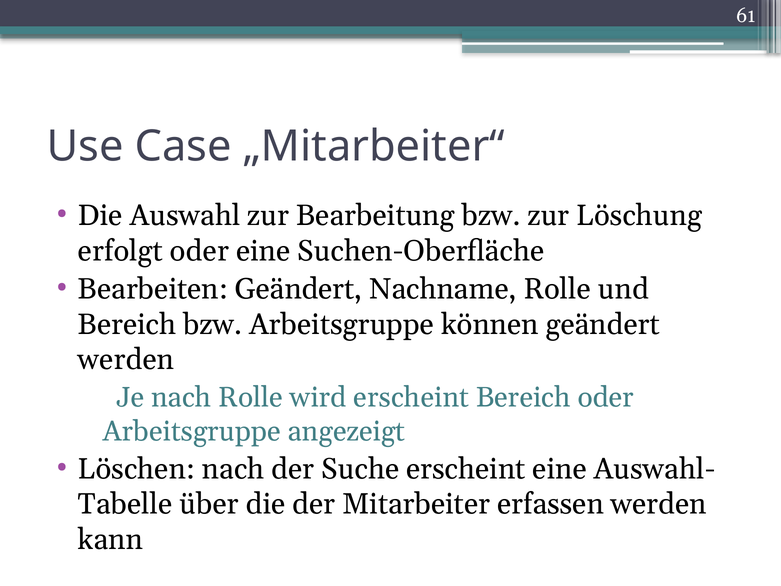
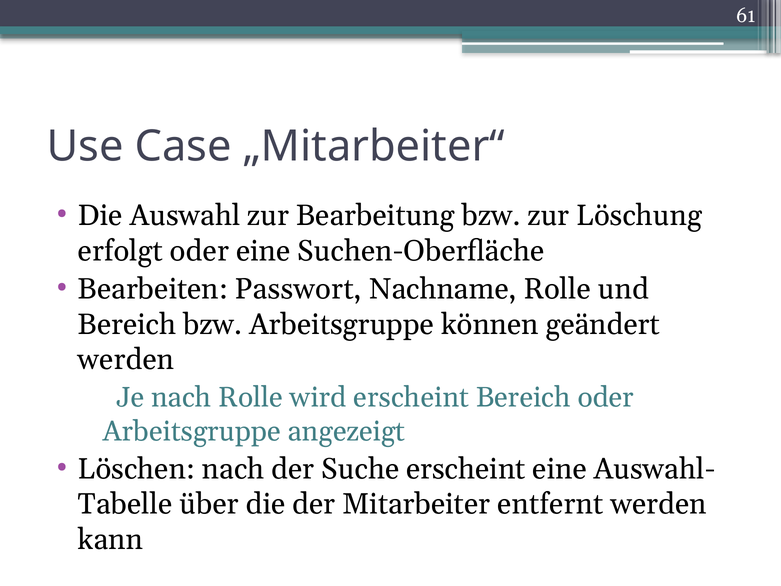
Bearbeiten Geändert: Geändert -> Passwort
erfassen: erfassen -> entfernt
